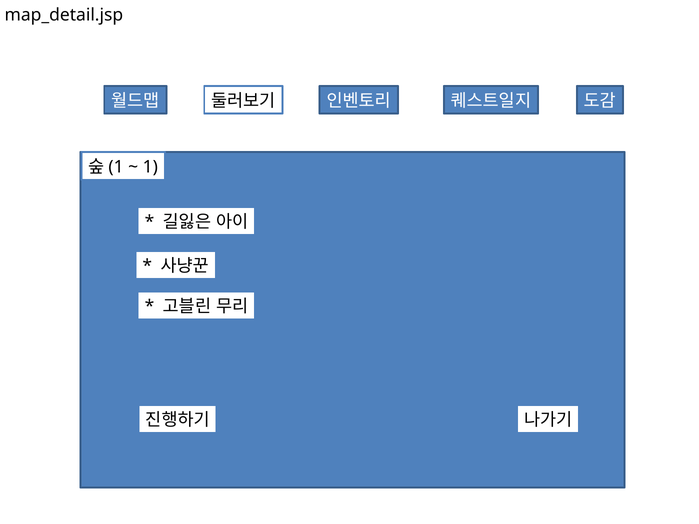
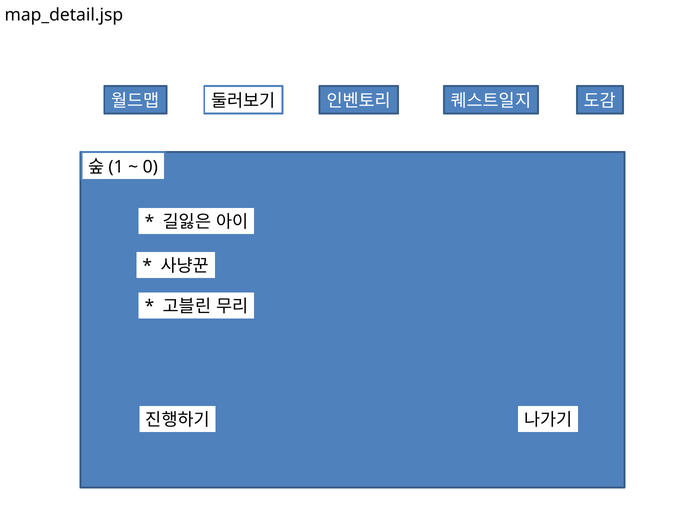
1: 1 -> 0
